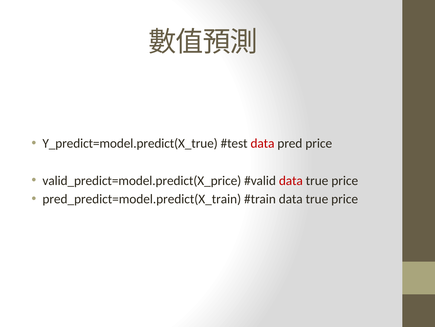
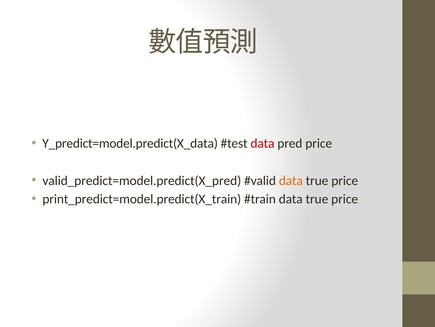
Y_predict=model.predict(X_true: Y_predict=model.predict(X_true -> Y_predict=model.predict(X_data
valid_predict=model.predict(X_price: valid_predict=model.predict(X_price -> valid_predict=model.predict(X_pred
data at (291, 180) colour: red -> orange
pred_predict=model.predict(X_train: pred_predict=model.predict(X_train -> print_predict=model.predict(X_train
